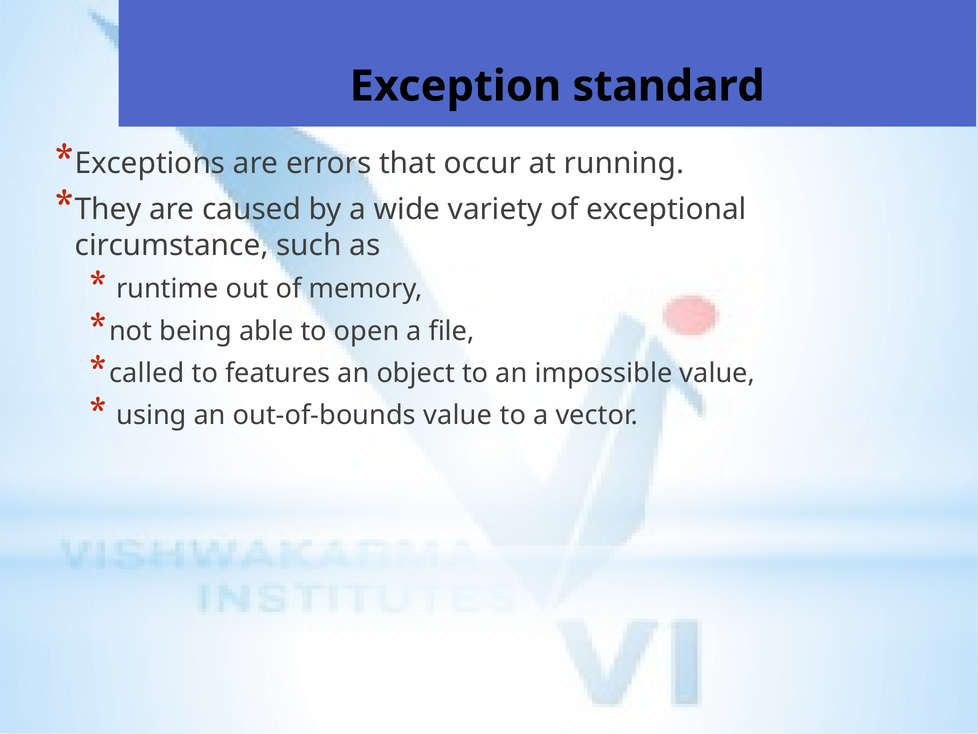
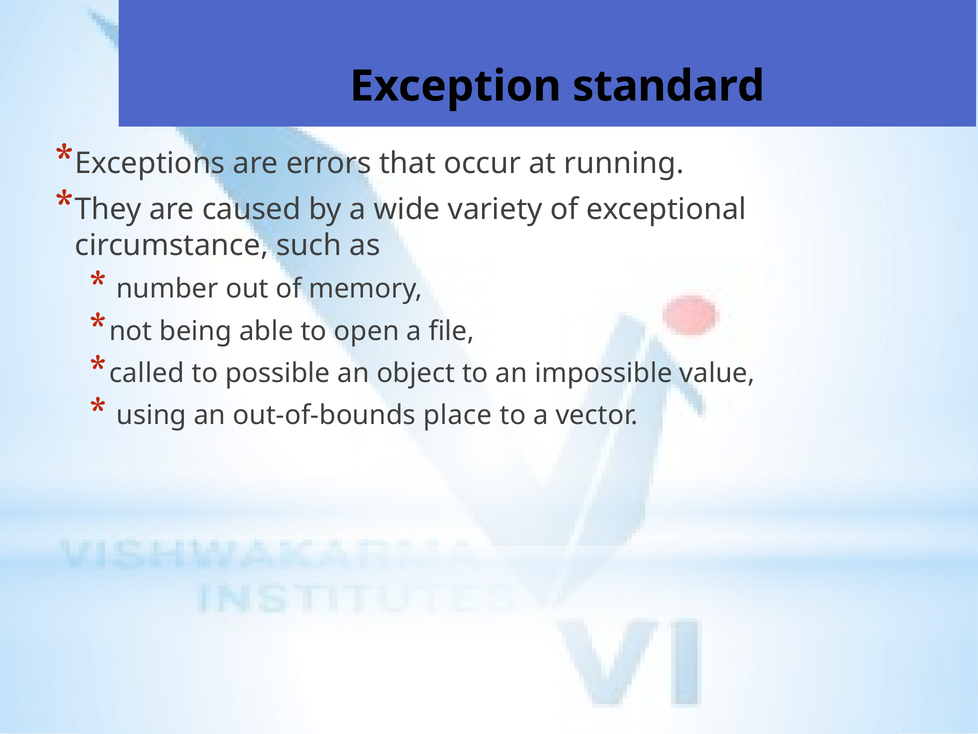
runtime: runtime -> number
features: features -> possible
out-of-bounds value: value -> place
